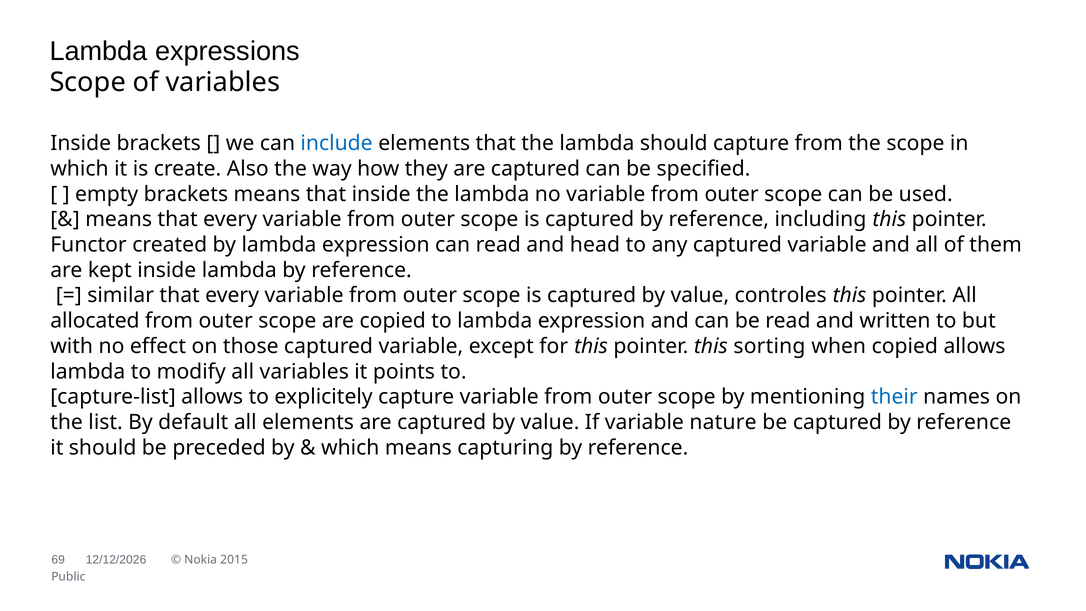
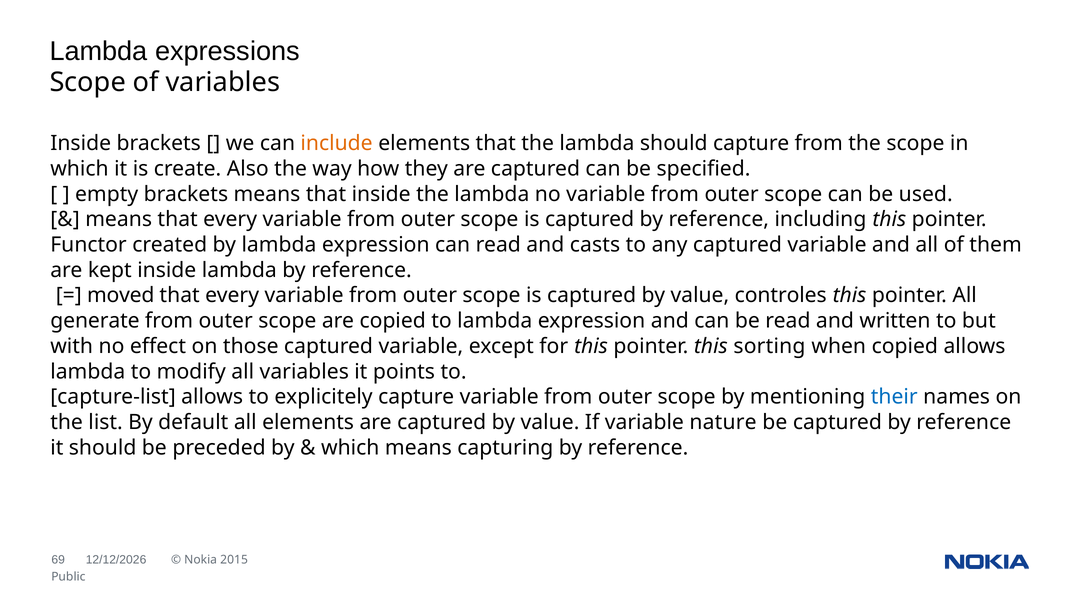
include colour: blue -> orange
head: head -> casts
similar: similar -> moved
allocated: allocated -> generate
